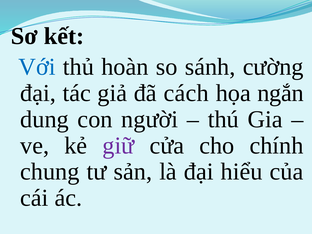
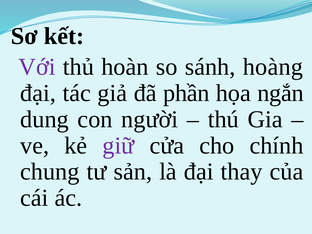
Với colour: blue -> purple
cường: cường -> hoàng
cách: cách -> phần
hiểu: hiểu -> thay
